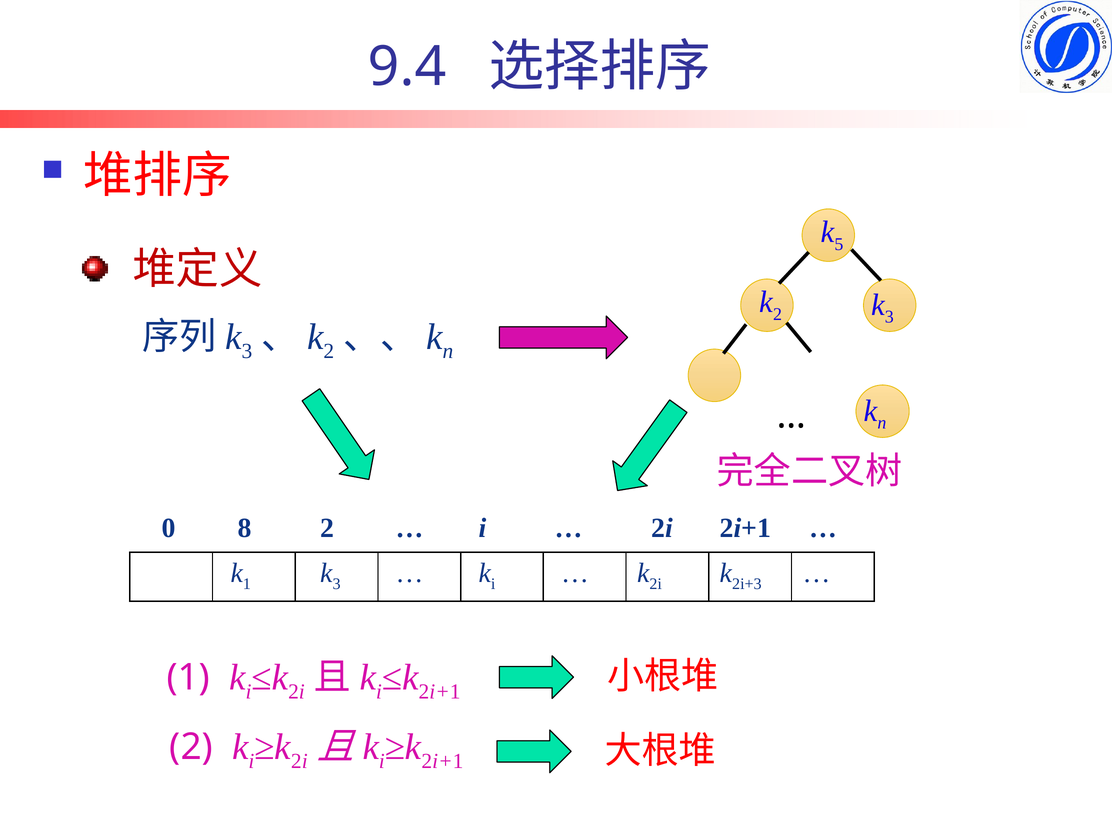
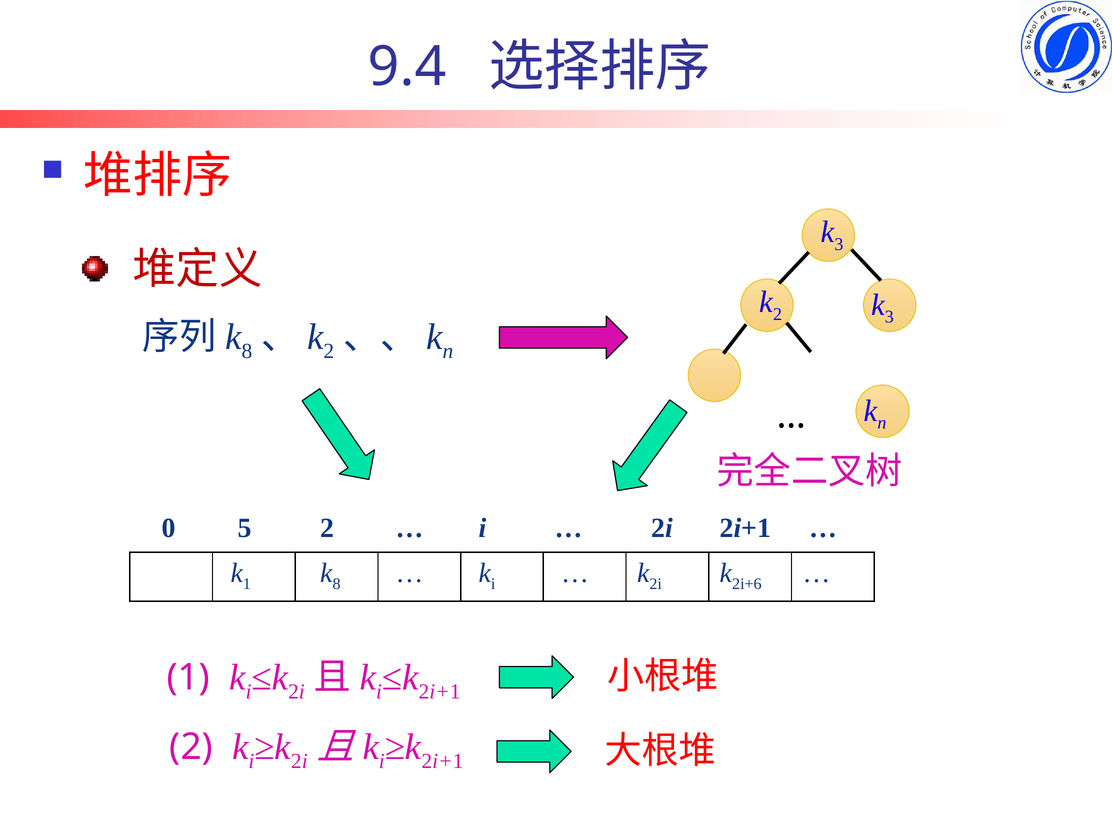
5 at (839, 244): 5 -> 3
3 at (247, 351): 3 -> 8
8: 8 -> 5
3 at (337, 584): 3 -> 8
2i+3: 2i+3 -> 2i+6
